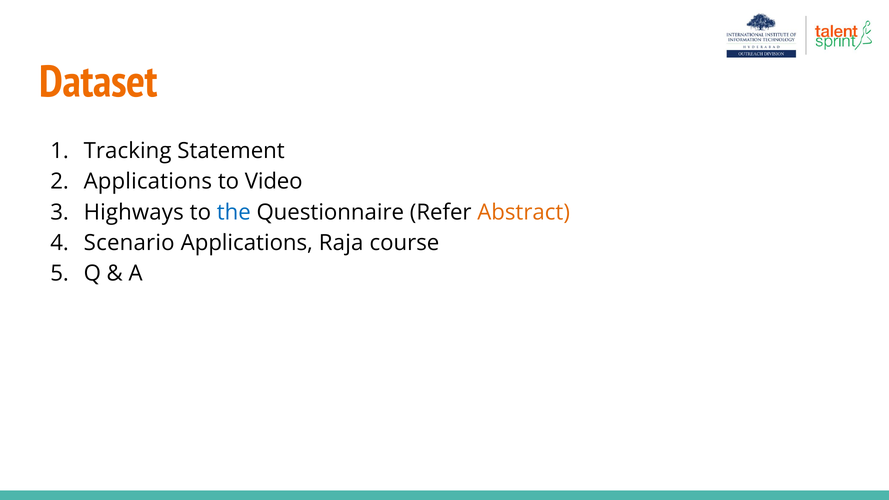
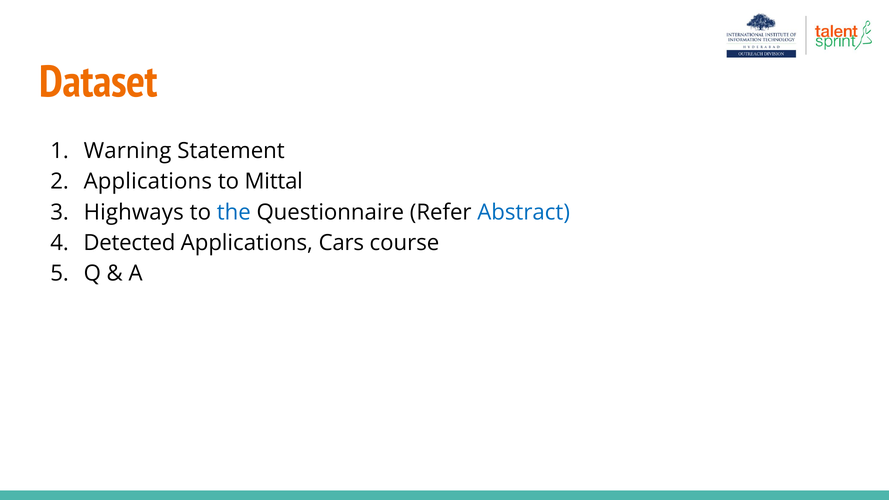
Tracking: Tracking -> Warning
Video: Video -> Mittal
Abstract colour: orange -> blue
Scenario: Scenario -> Detected
Raja: Raja -> Cars
